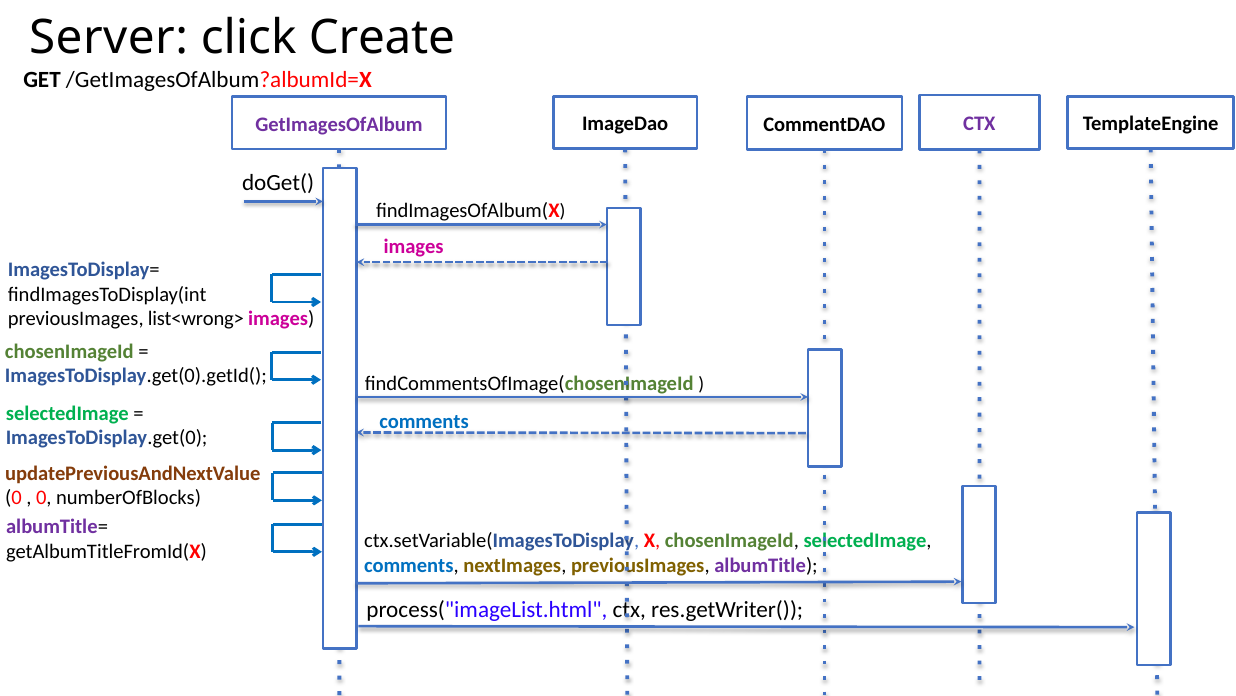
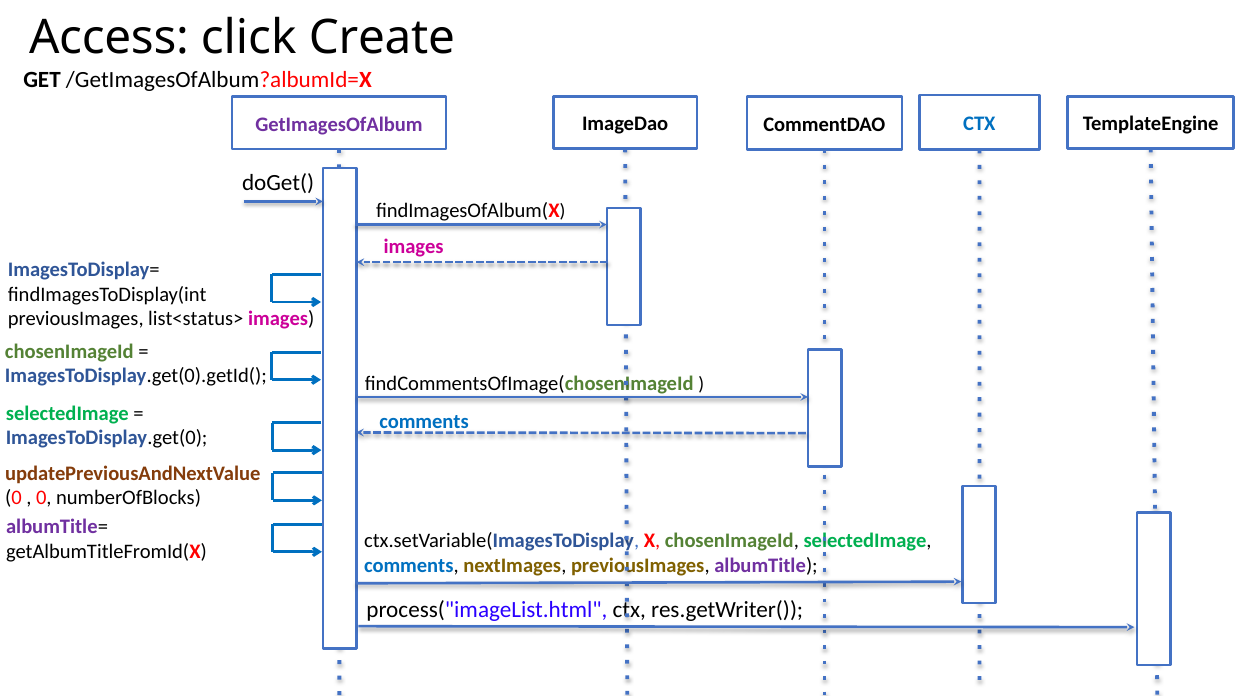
Server: Server -> Access
CTX at (979, 123) colour: purple -> blue
list<wrong>: list<wrong> -> list<status>
